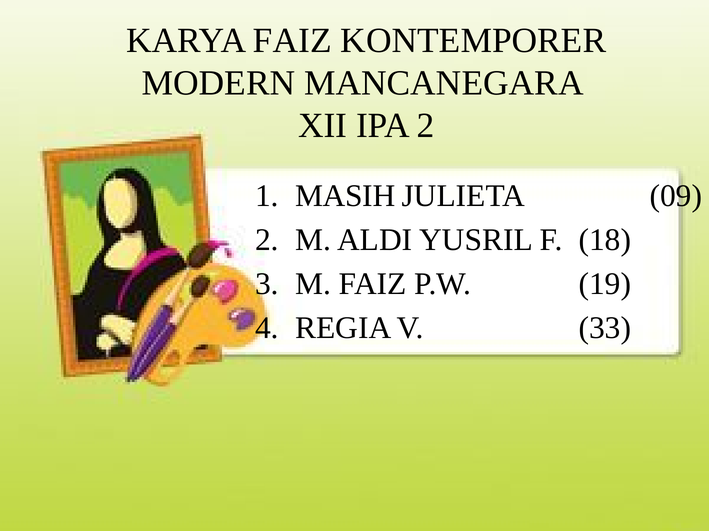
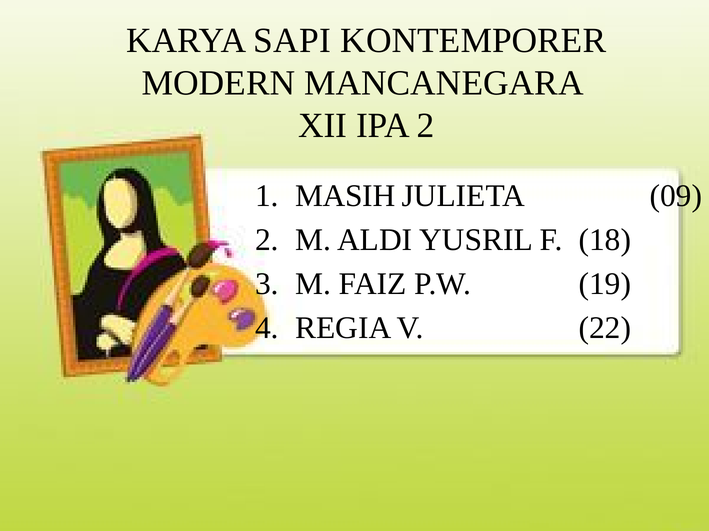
KARYA FAIZ: FAIZ -> SAPI
33: 33 -> 22
